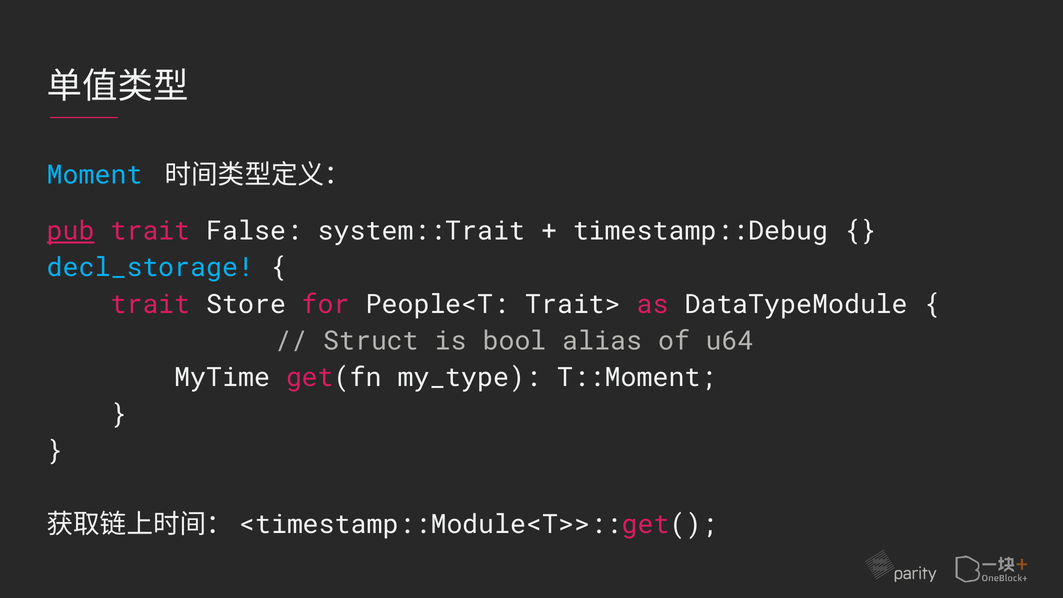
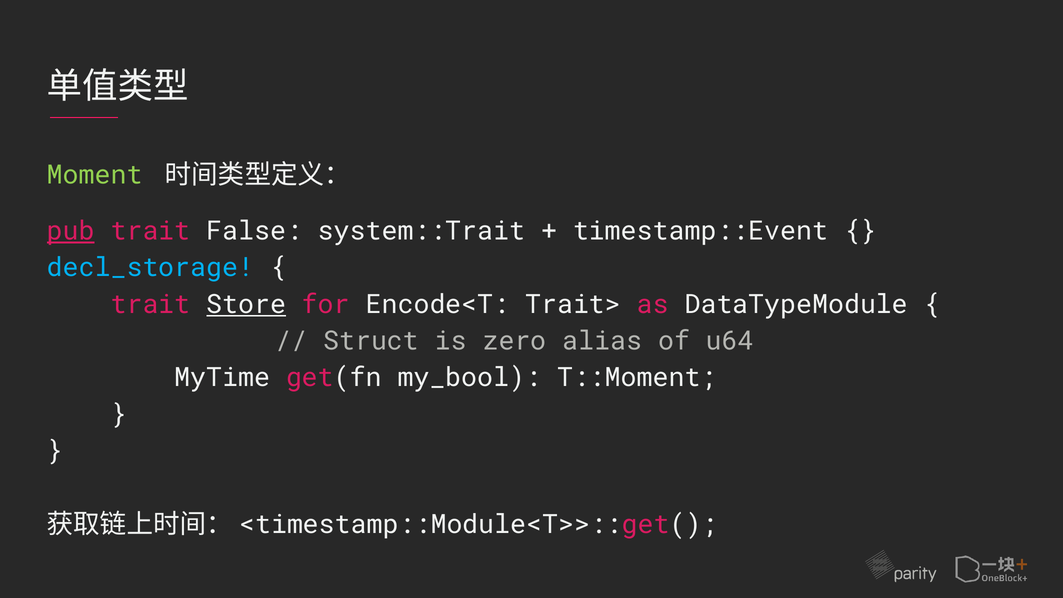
Moment colour: light blue -> light green
timestamp::Debug: timestamp::Debug -> timestamp::Event
Store underline: none -> present
People<T: People<T -> Encode<T
bool: bool -> zero
my_type: my_type -> my_bool
